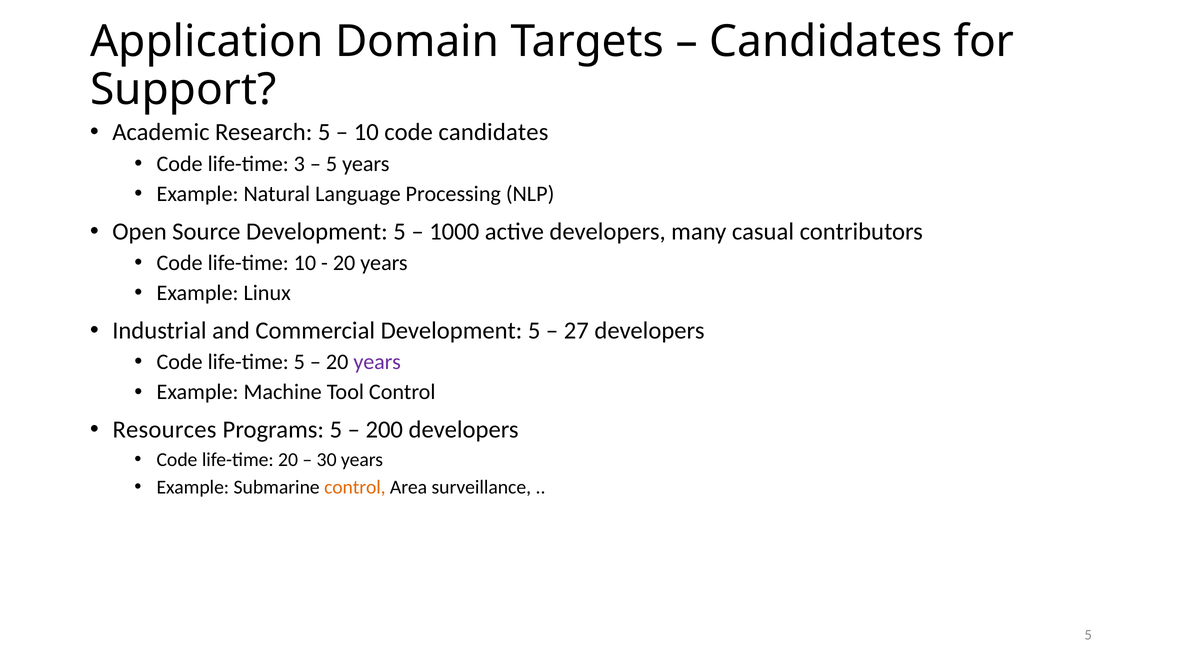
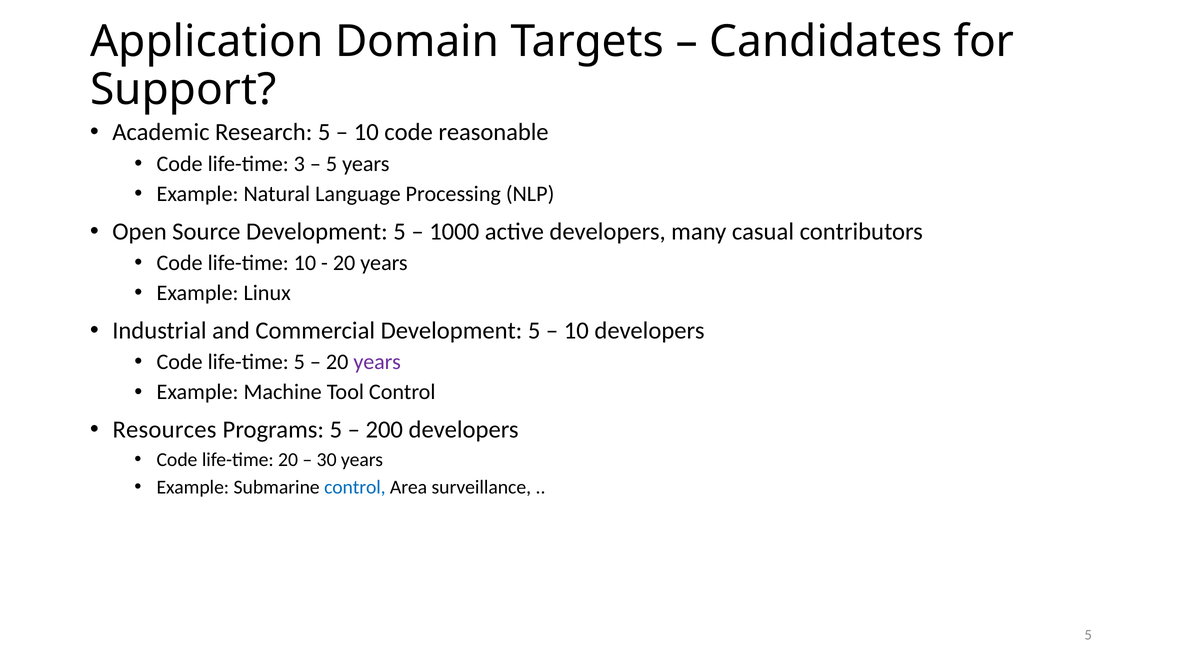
code candidates: candidates -> reasonable
27 at (576, 330): 27 -> 10
control at (355, 487) colour: orange -> blue
